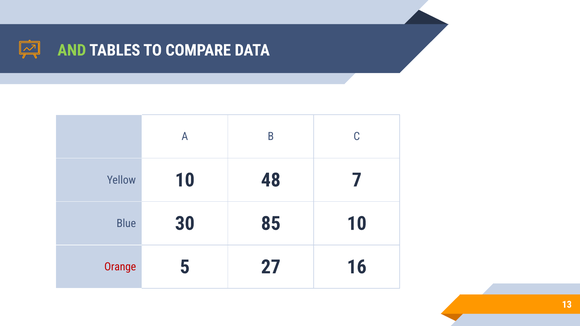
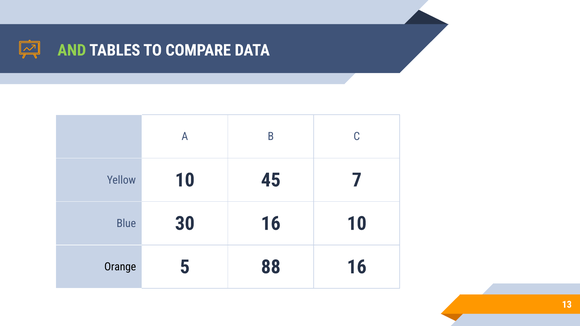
48: 48 -> 45
30 85: 85 -> 16
Orange colour: red -> black
27: 27 -> 88
